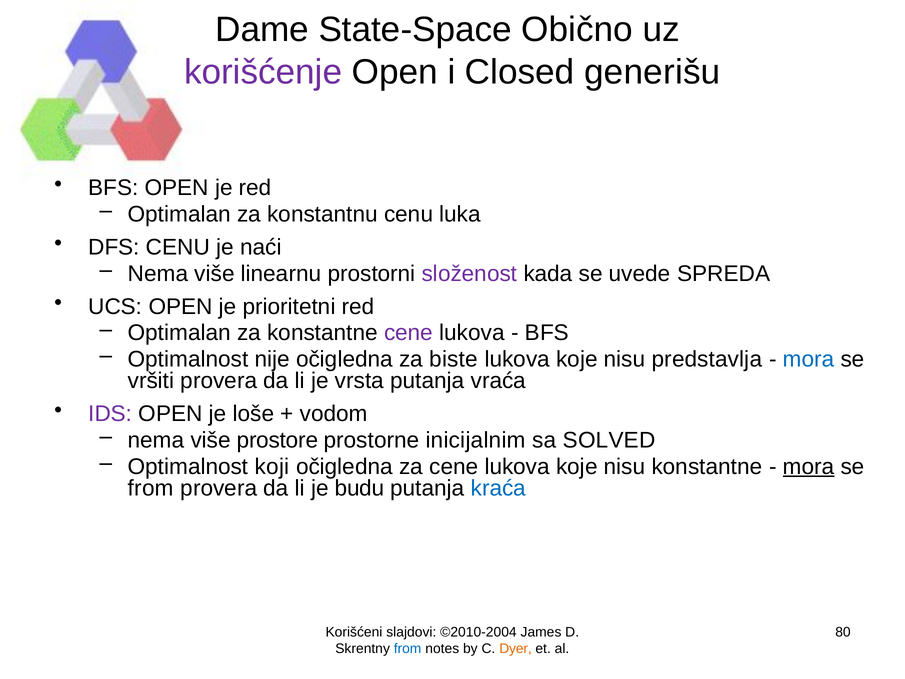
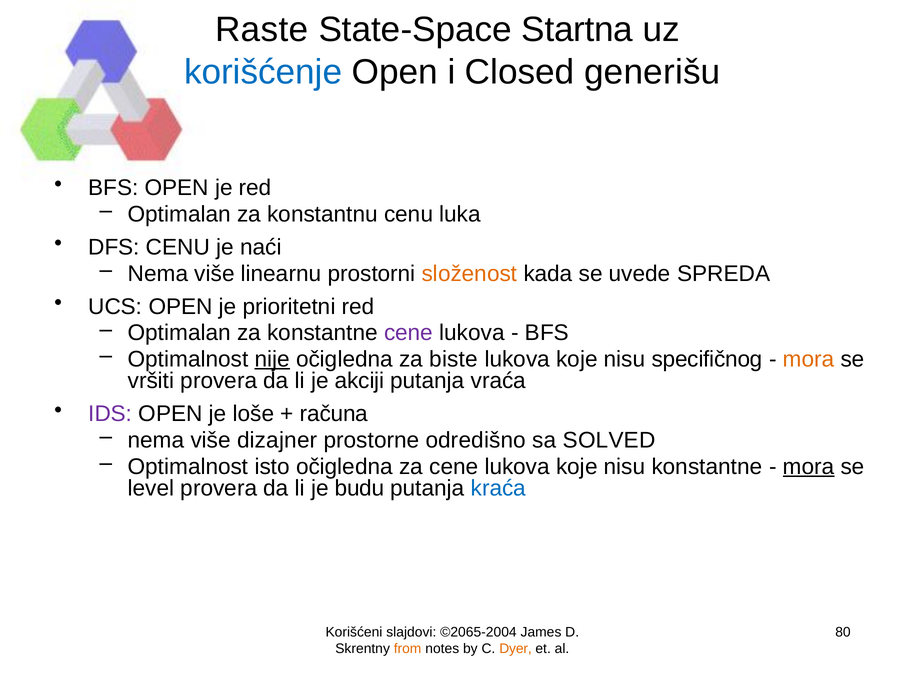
Dame: Dame -> Raste
Obično: Obično -> Startna
korišćenje colour: purple -> blue
složenost colour: purple -> orange
nije underline: none -> present
predstavlja: predstavlja -> specifičnog
mora at (809, 359) colour: blue -> orange
vrsta: vrsta -> akciji
vodom: vodom -> računa
prostore: prostore -> dizajner
inicijalnim: inicijalnim -> odredišno
koji: koji -> isto
from at (151, 488): from -> level
©2010-2004: ©2010-2004 -> ©2065-2004
from at (408, 648) colour: blue -> orange
